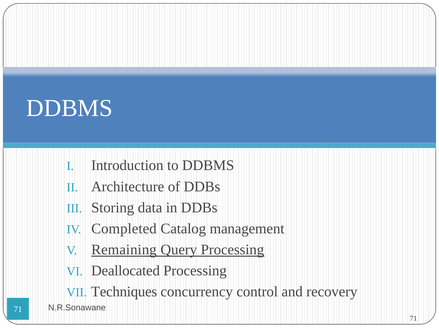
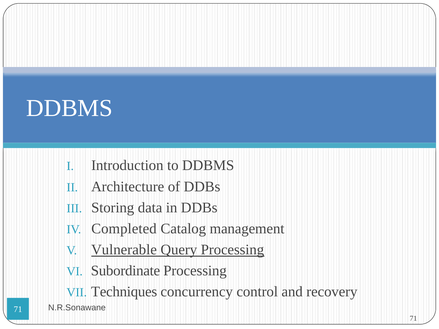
Remaining: Remaining -> Vulnerable
Deallocated: Deallocated -> Subordinate
